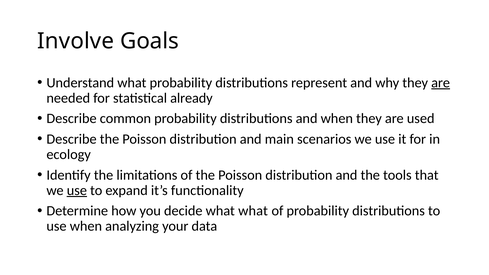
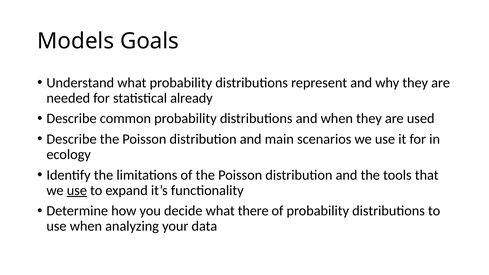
Involve: Involve -> Models
are at (441, 83) underline: present -> none
what what: what -> there
